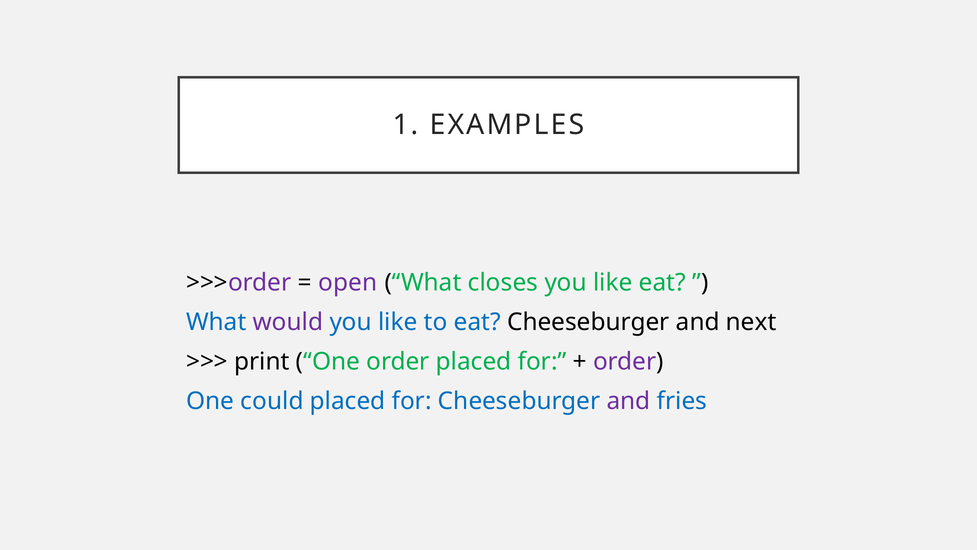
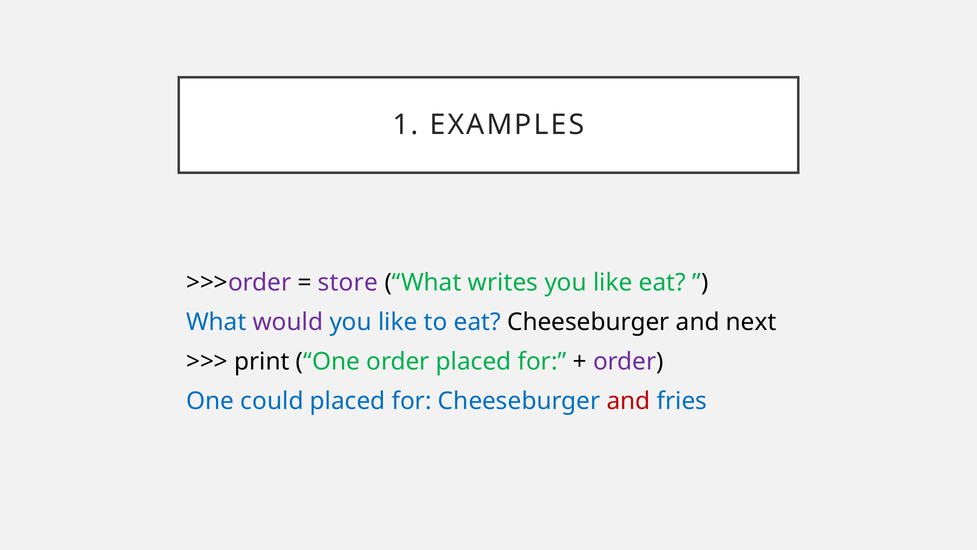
open: open -> store
closes: closes -> writes
and at (629, 401) colour: purple -> red
